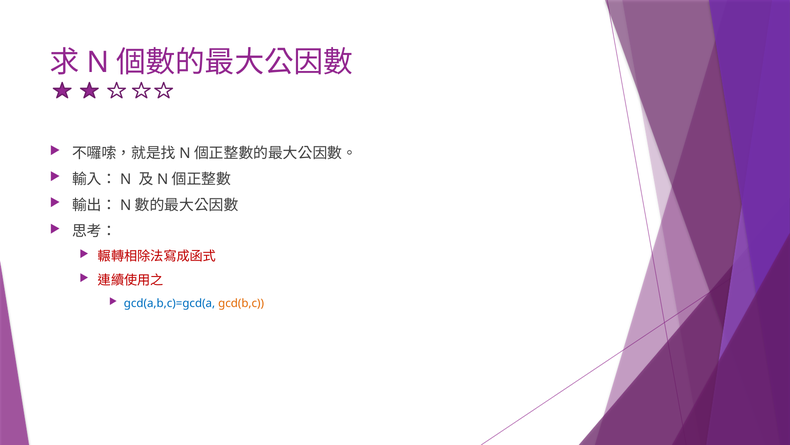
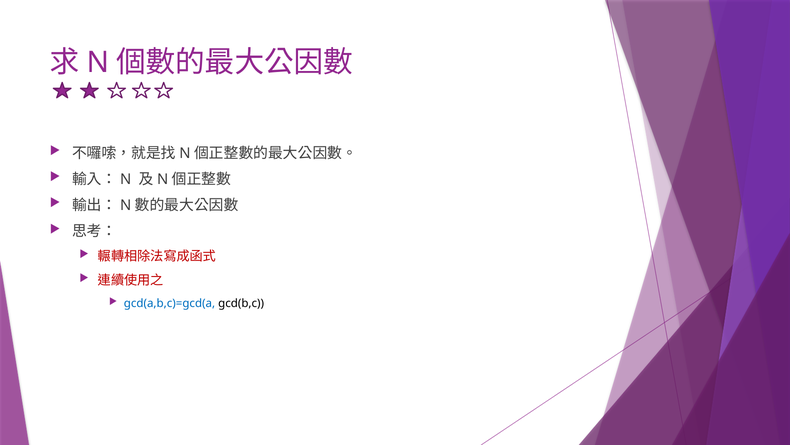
gcd(b,c colour: orange -> black
